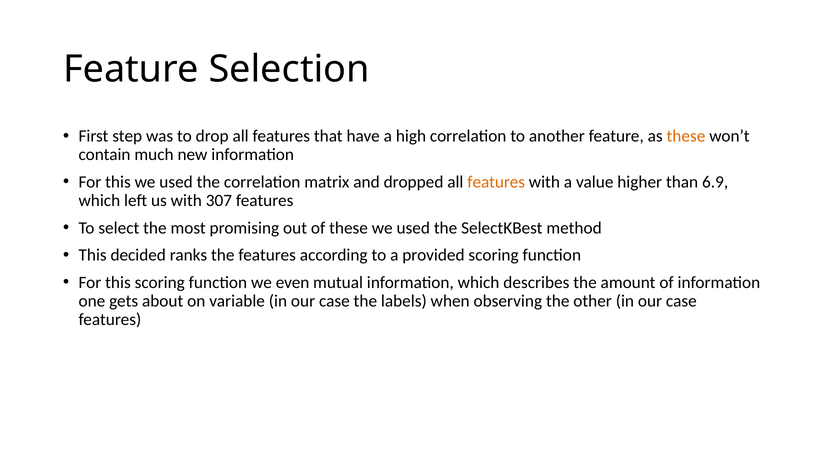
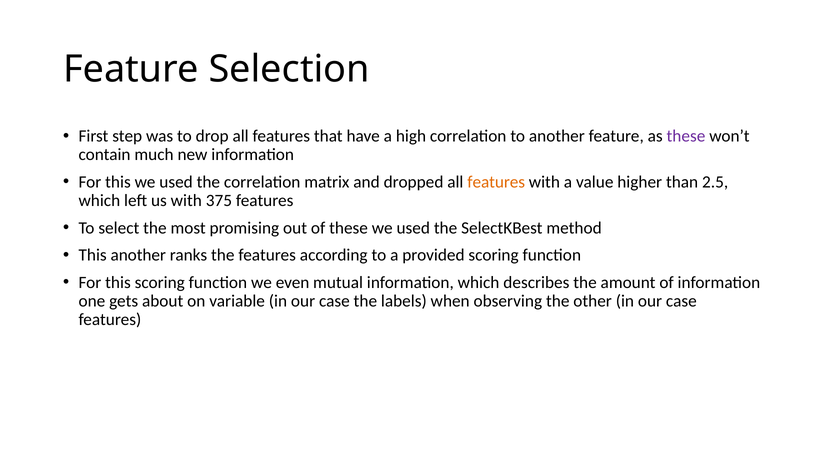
these at (686, 136) colour: orange -> purple
6.9: 6.9 -> 2.5
307: 307 -> 375
This decided: decided -> another
